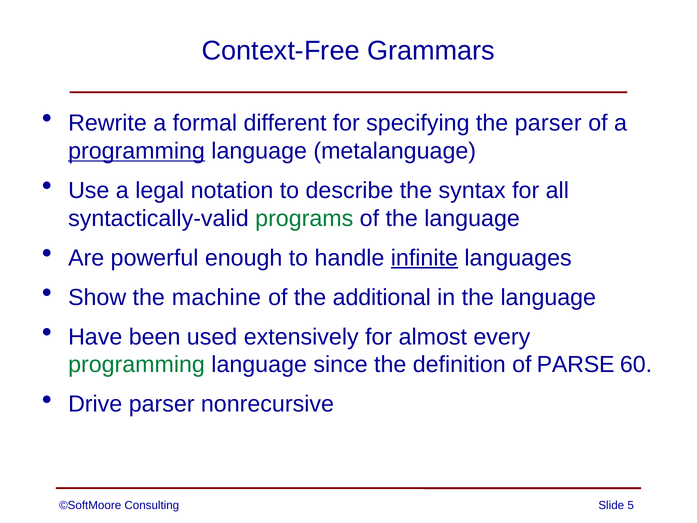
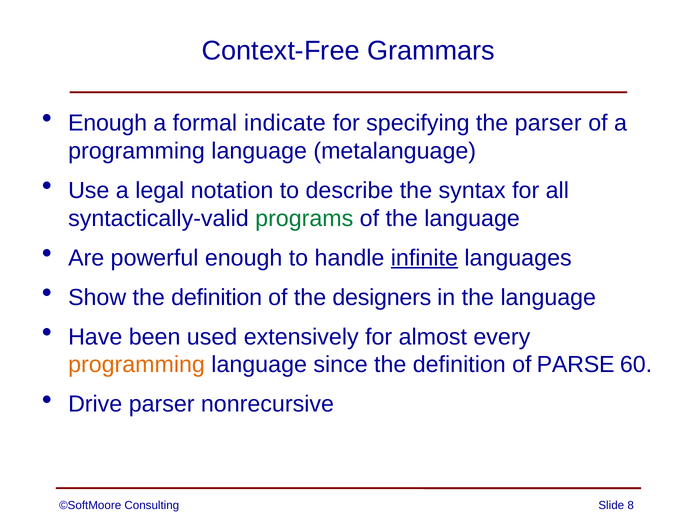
Rewrite at (107, 123): Rewrite -> Enough
different: different -> indicate
programming at (137, 151) underline: present -> none
Show the machine: machine -> definition
additional: additional -> designers
programming at (137, 365) colour: green -> orange
5: 5 -> 8
